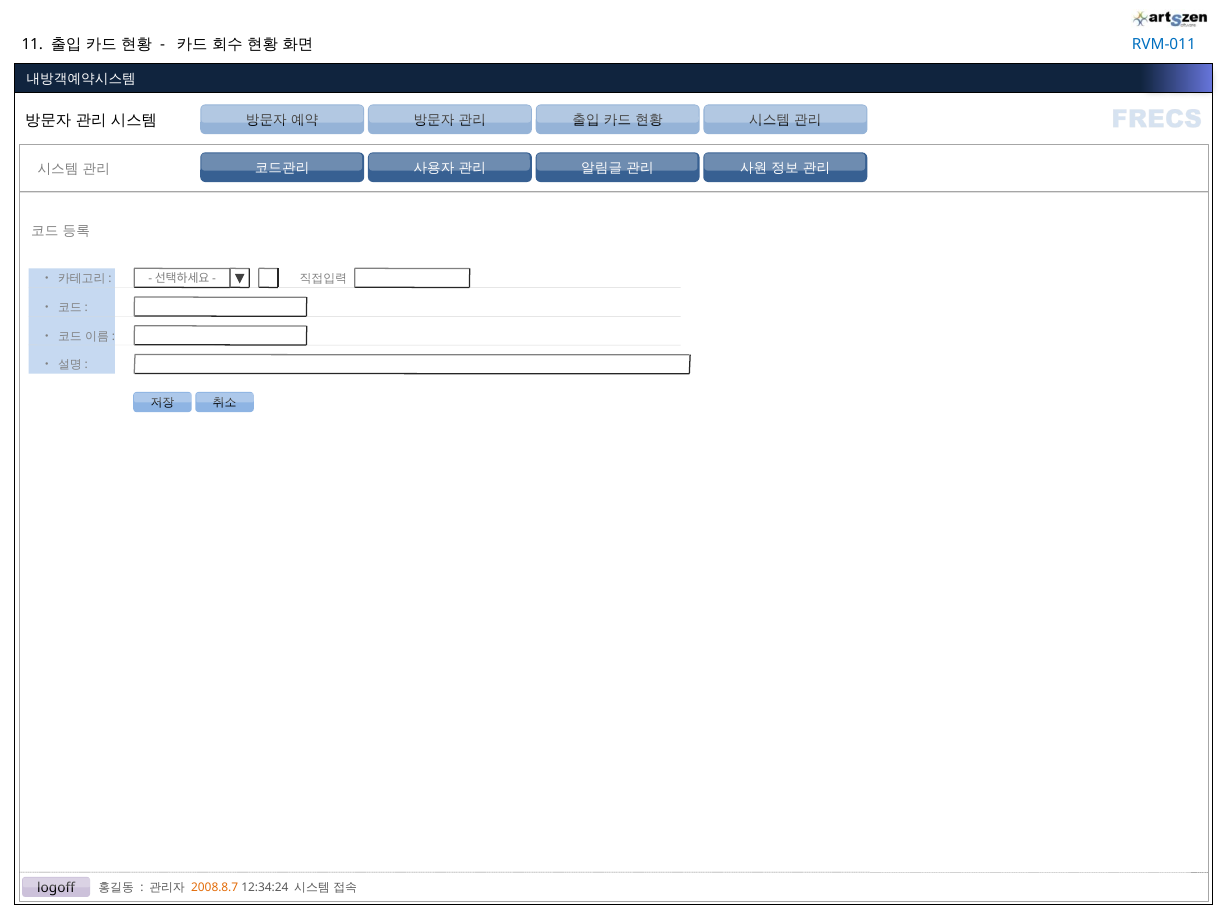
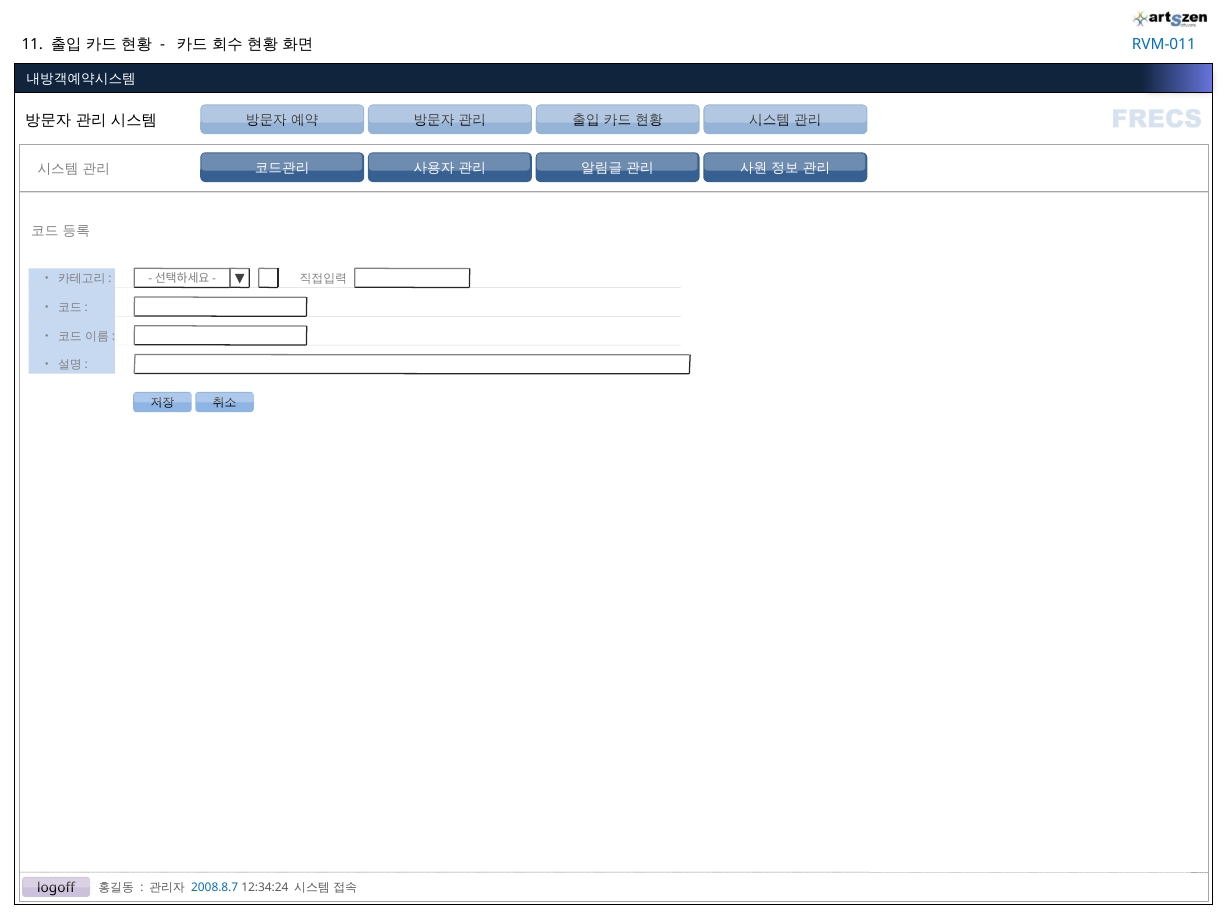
2008.8.7 colour: orange -> blue
